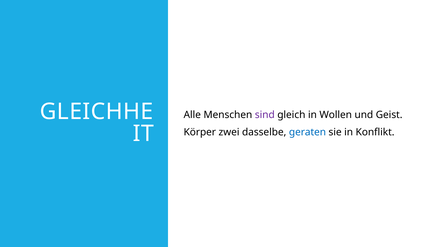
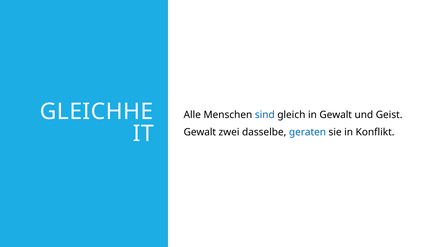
sind colour: purple -> blue
in Wollen: Wollen -> Gewalt
Körper at (200, 132): Körper -> Gewalt
